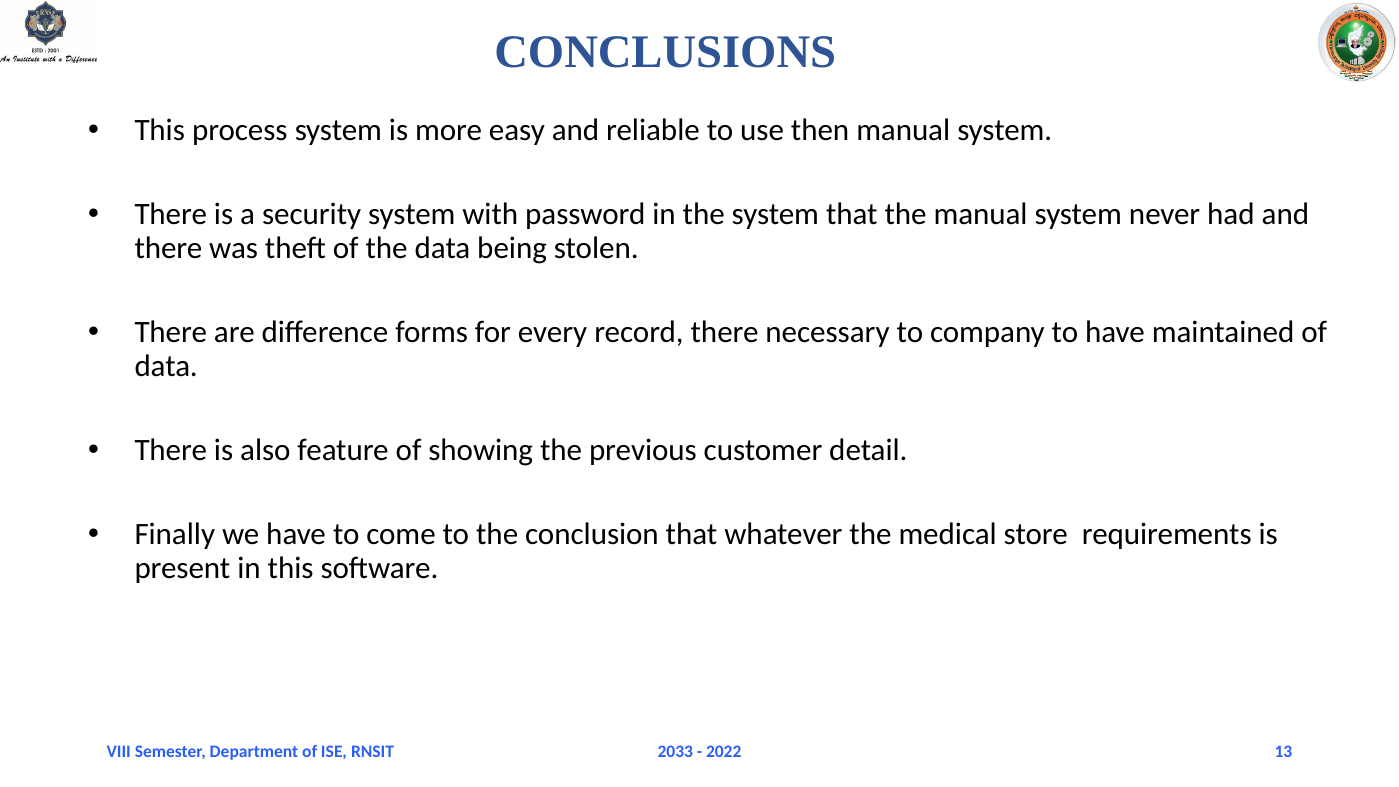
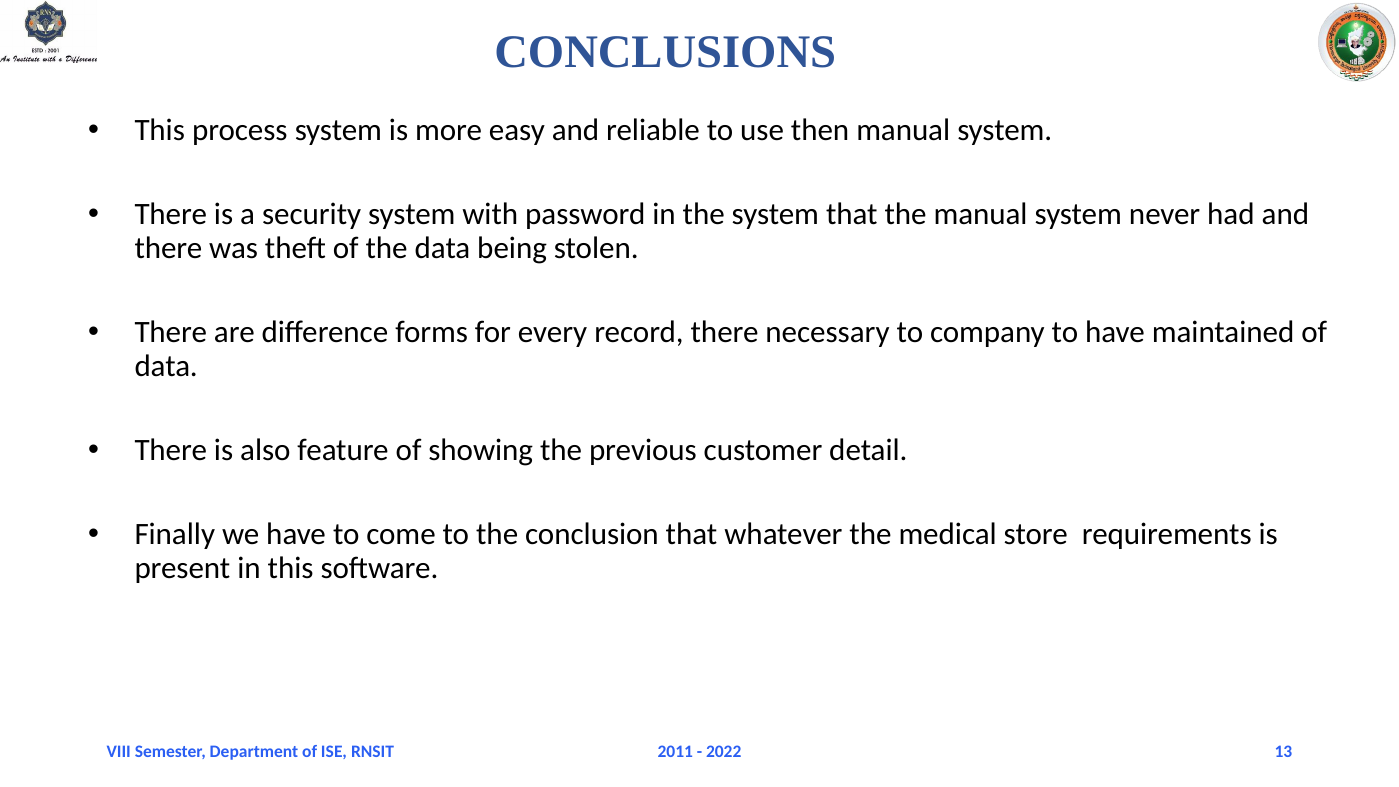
2033: 2033 -> 2011
